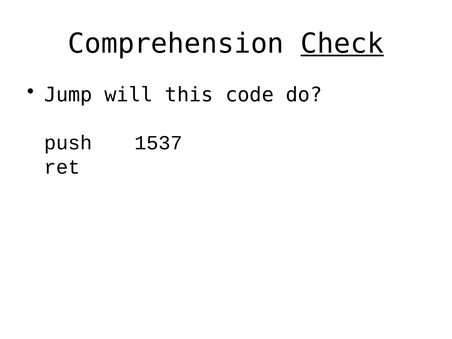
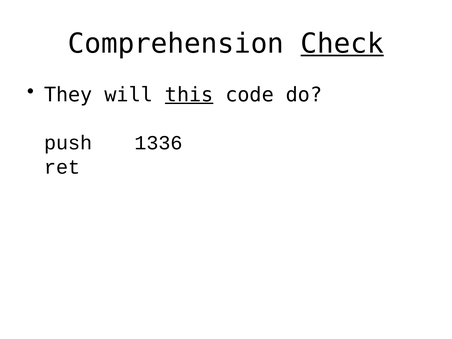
Jump: Jump -> They
this underline: none -> present
1537: 1537 -> 1336
